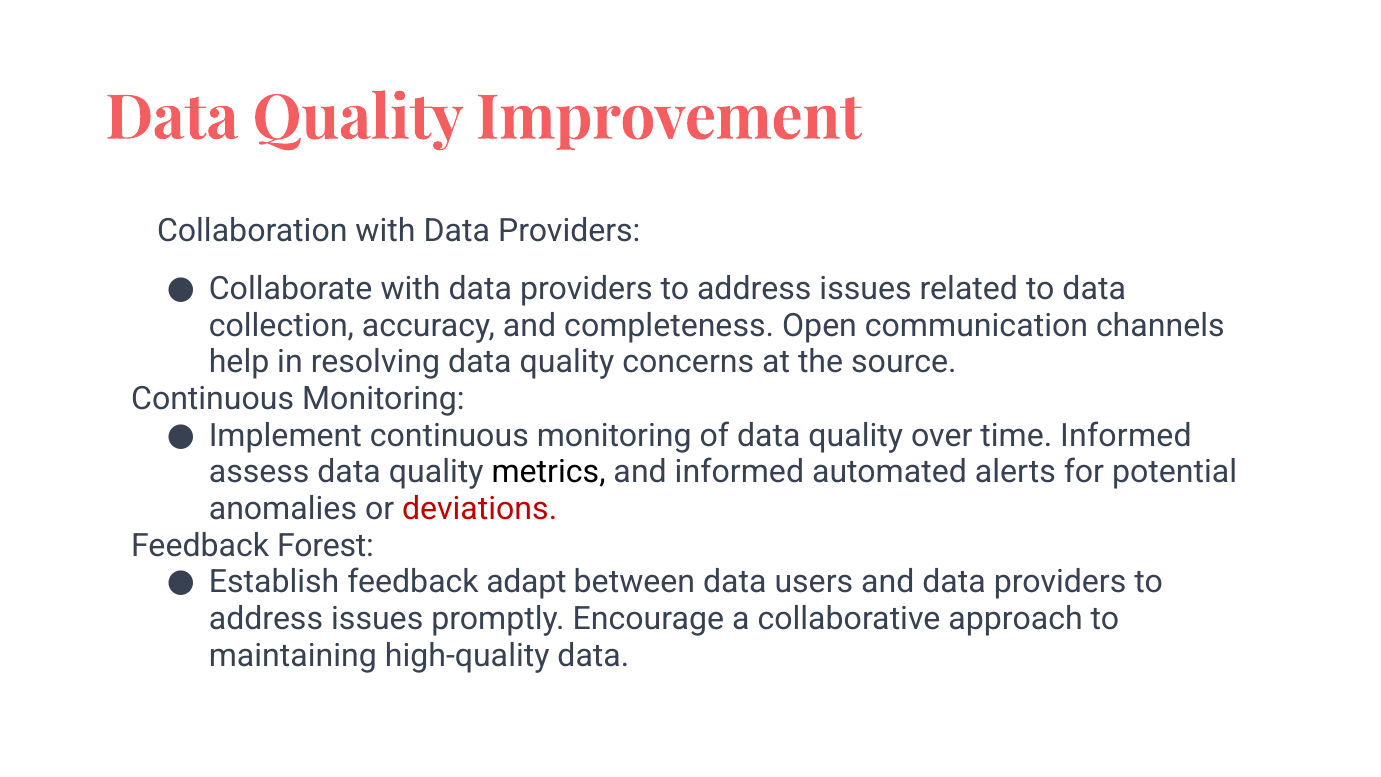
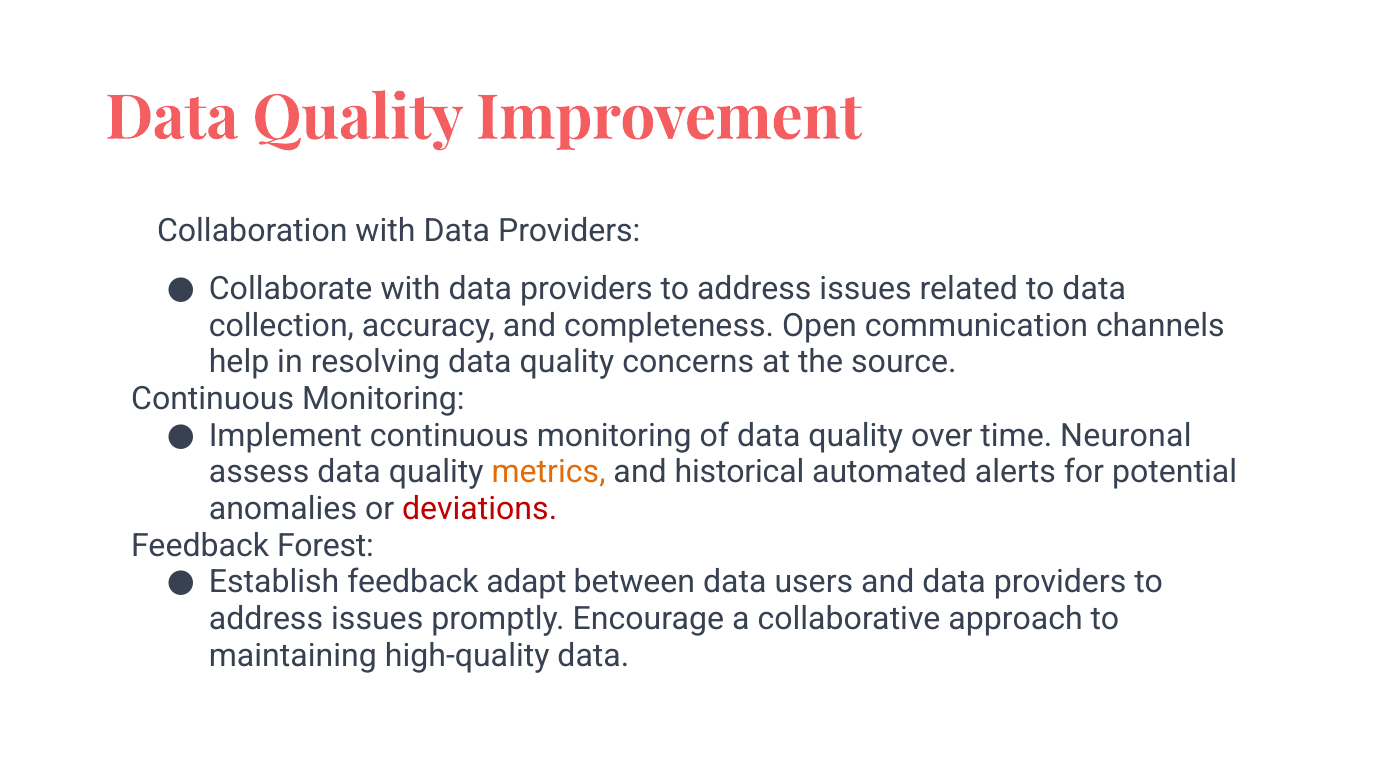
time Informed: Informed -> Neuronal
metrics colour: black -> orange
and informed: informed -> historical
